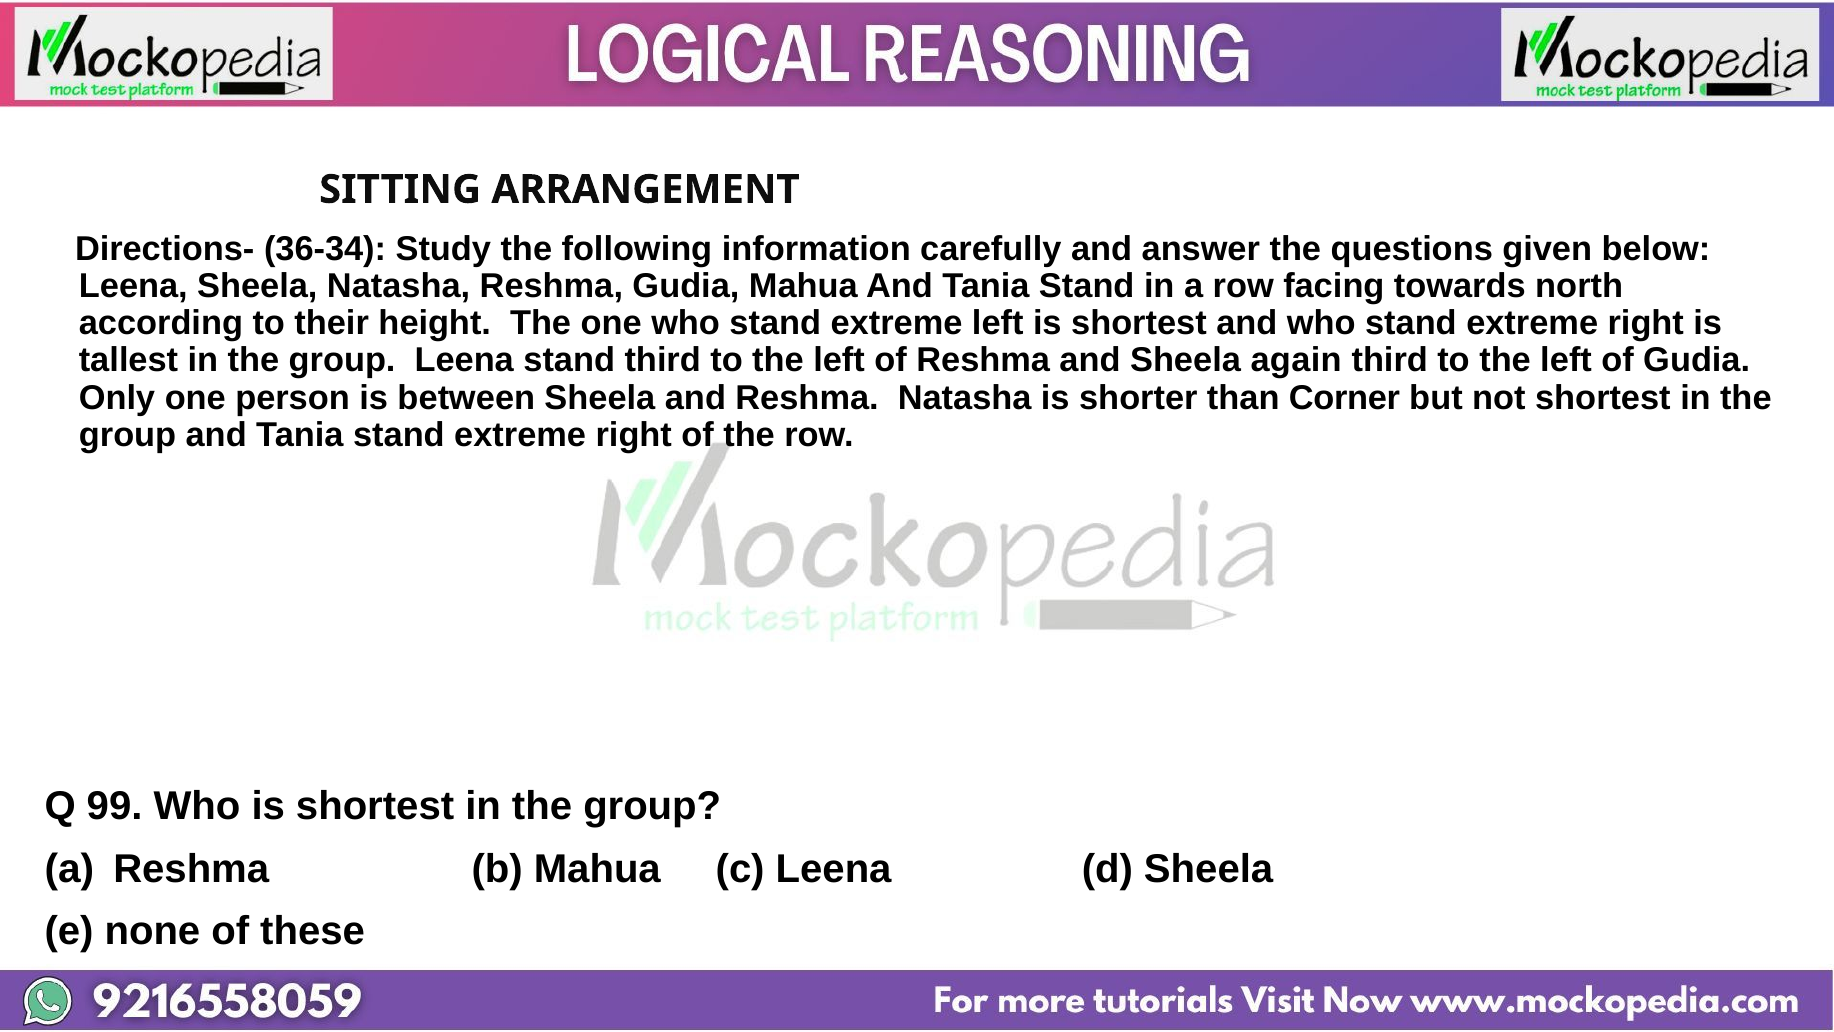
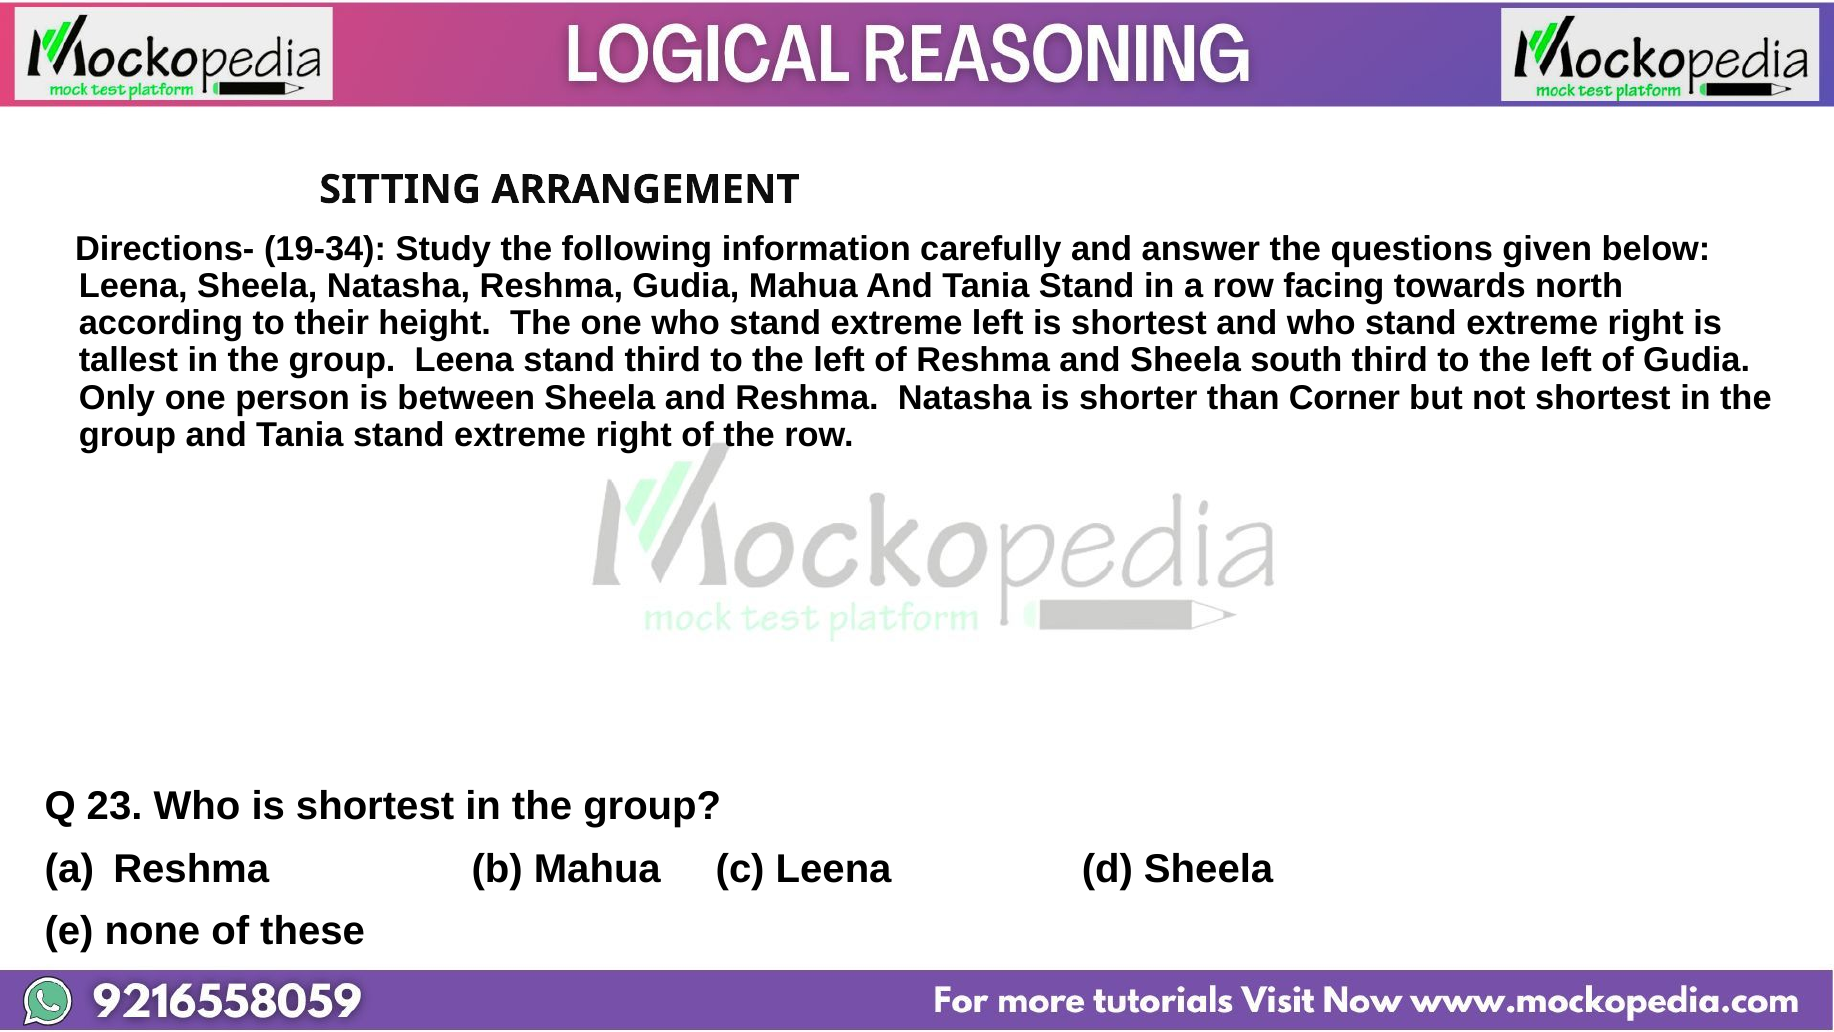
36-34: 36-34 -> 19-34
again: again -> south
99: 99 -> 23
